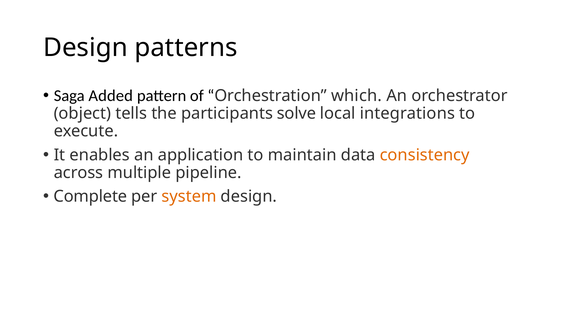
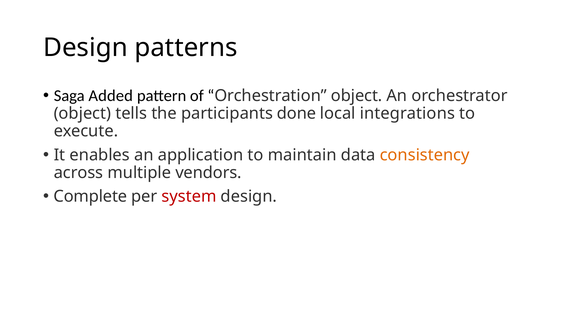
Orchestration which: which -> object
solve: solve -> done
pipeline: pipeline -> vendors
system colour: orange -> red
